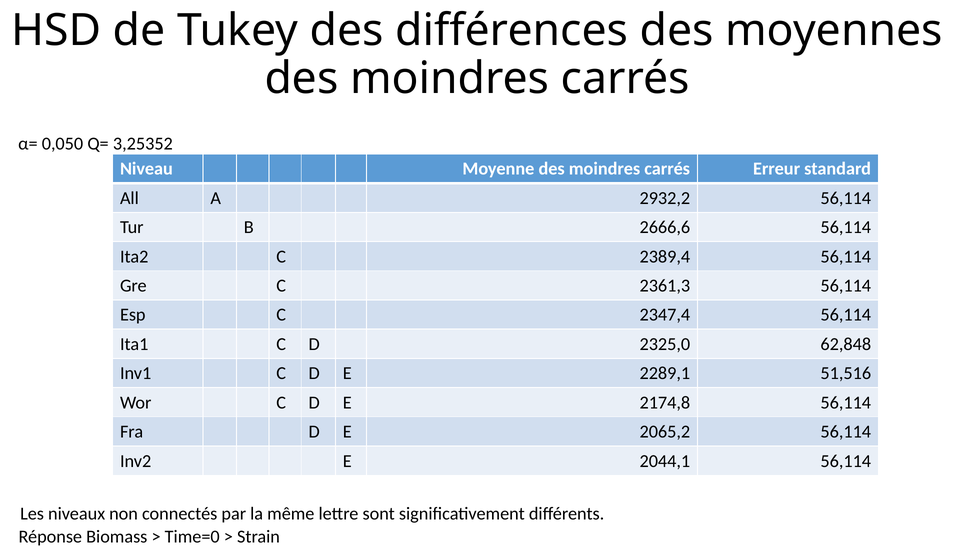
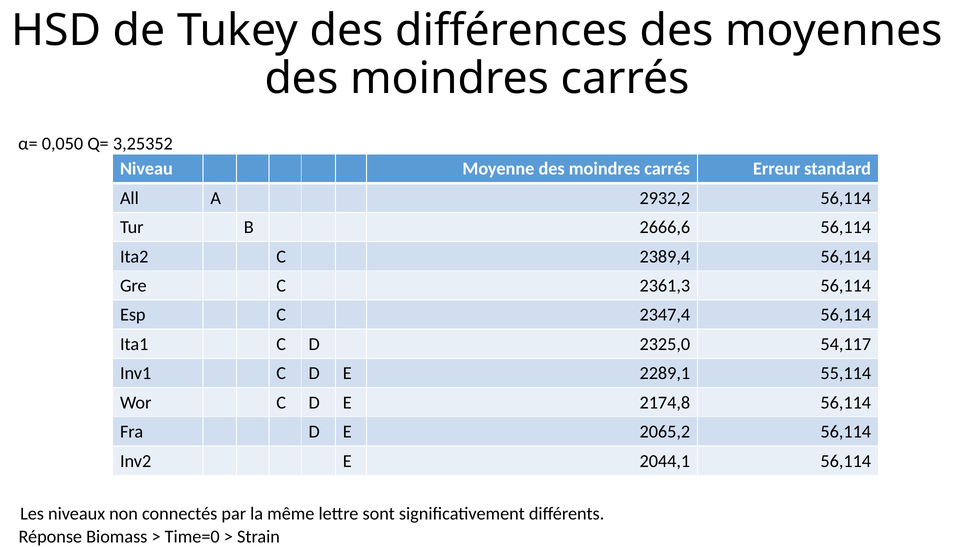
62,848: 62,848 -> 54,117
51,516: 51,516 -> 55,114
